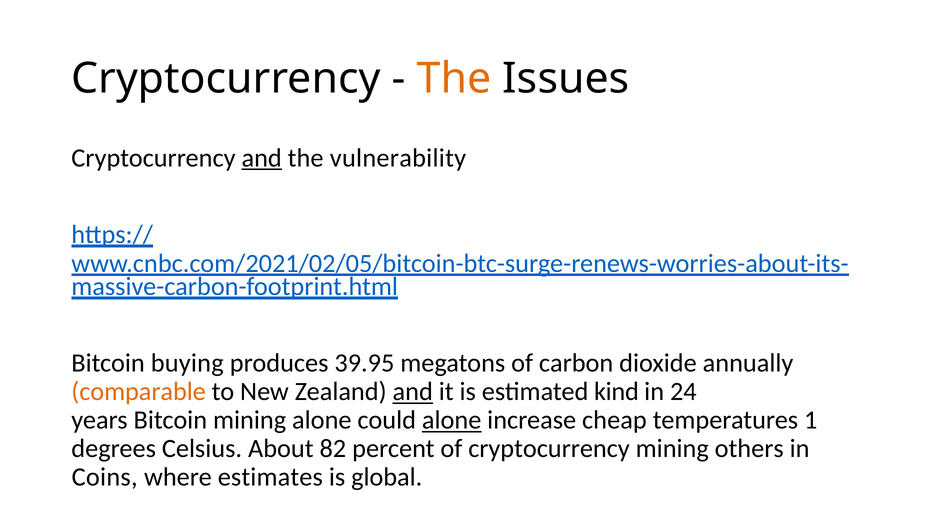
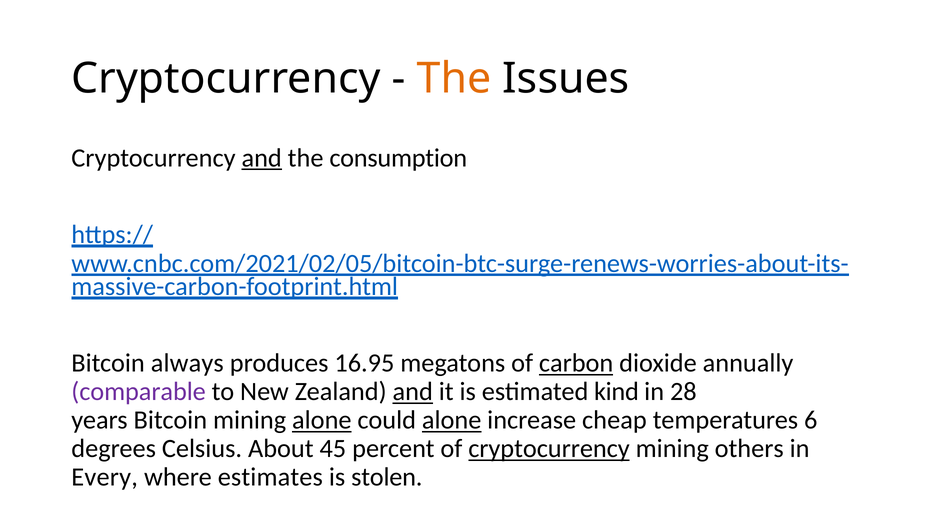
vulnerability: vulnerability -> consumption
buying: buying -> always
39.95: 39.95 -> 16.95
carbon underline: none -> present
comparable colour: orange -> purple
24: 24 -> 28
alone at (322, 420) underline: none -> present
1: 1 -> 6
82: 82 -> 45
cryptocurrency at (549, 448) underline: none -> present
Coins: Coins -> Every
global: global -> stolen
